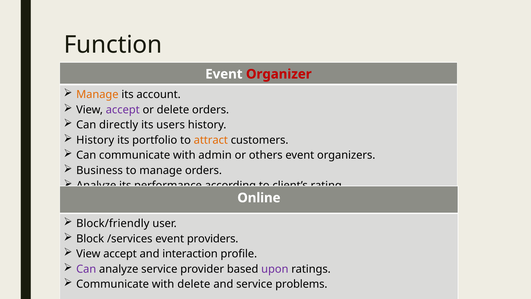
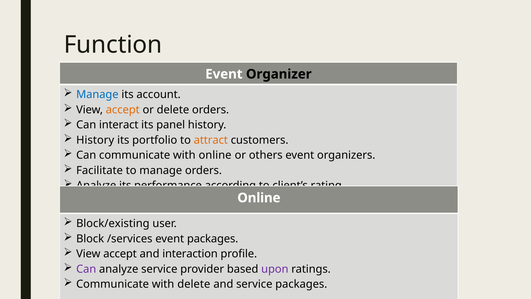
Organizer colour: red -> black
Manage at (97, 95) colour: orange -> blue
accept at (123, 110) colour: purple -> orange
directly: directly -> interact
users: users -> panel
with admin: admin -> online
Business: Business -> Facilitate
Block/friendly: Block/friendly -> Block/existing
event providers: providers -> packages
service problems: problems -> packages
